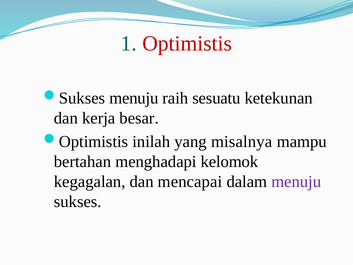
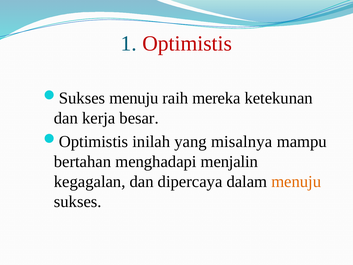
sesuatu: sesuatu -> mereka
kelomok: kelomok -> menjalin
mencapai: mencapai -> dipercaya
menuju at (296, 182) colour: purple -> orange
